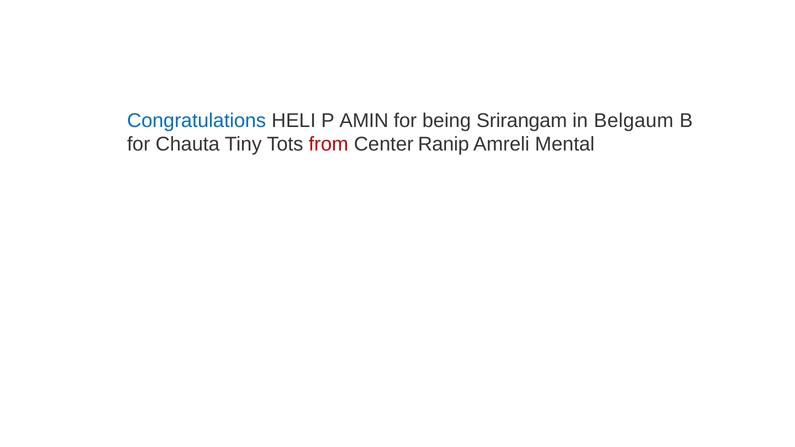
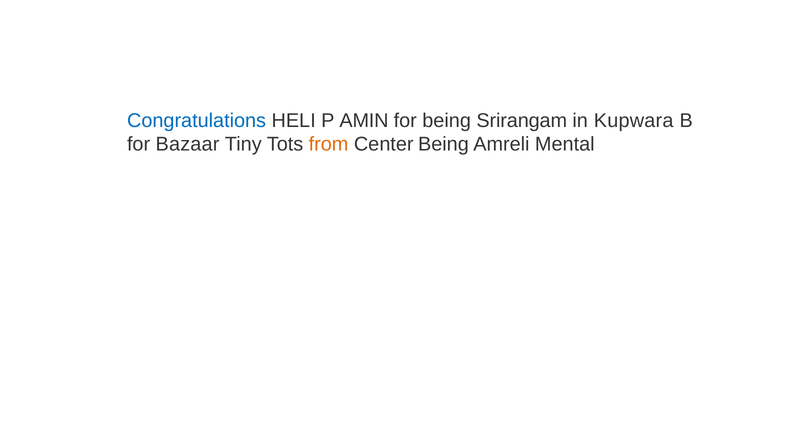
Belgaum: Belgaum -> Kupwara
Chauta: Chauta -> Bazaar
from colour: red -> orange
Center Ranip: Ranip -> Being
